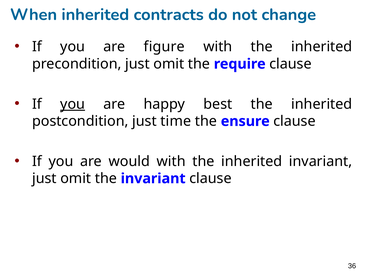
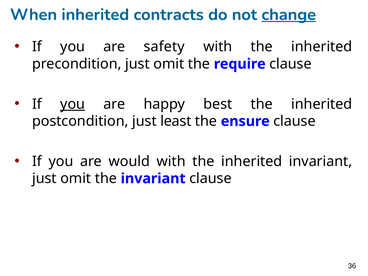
change underline: none -> present
figure: figure -> safety
time: time -> least
